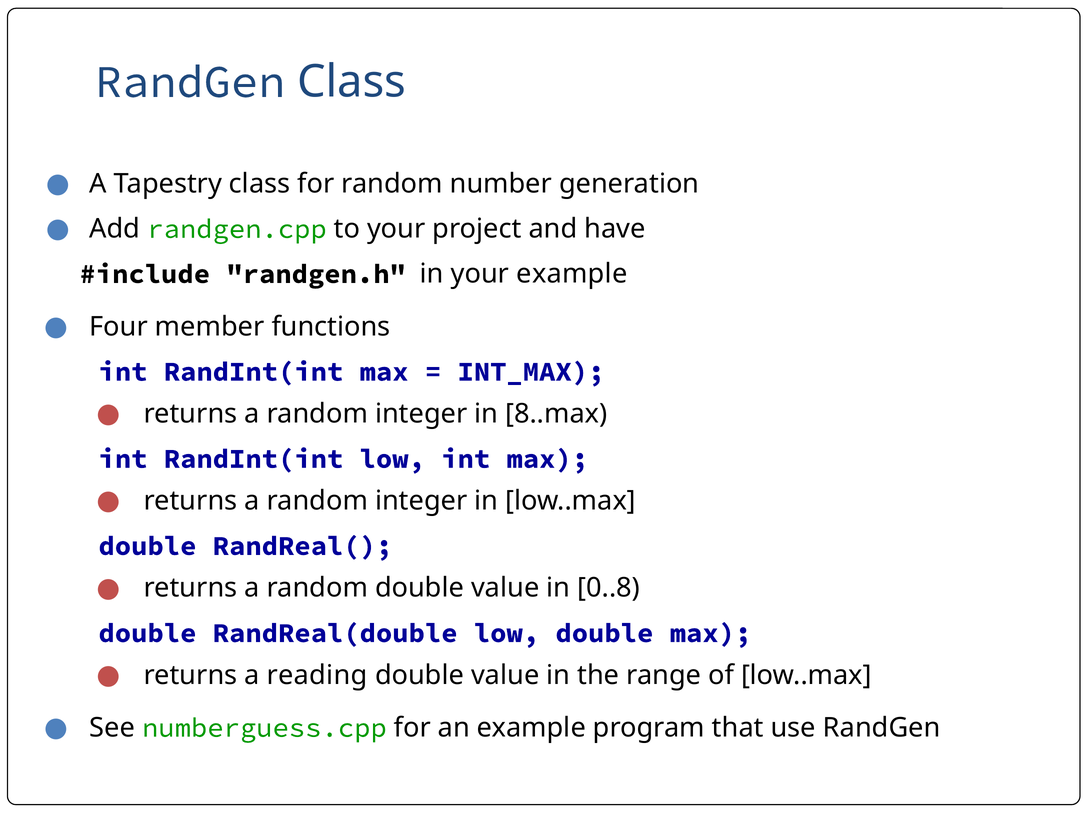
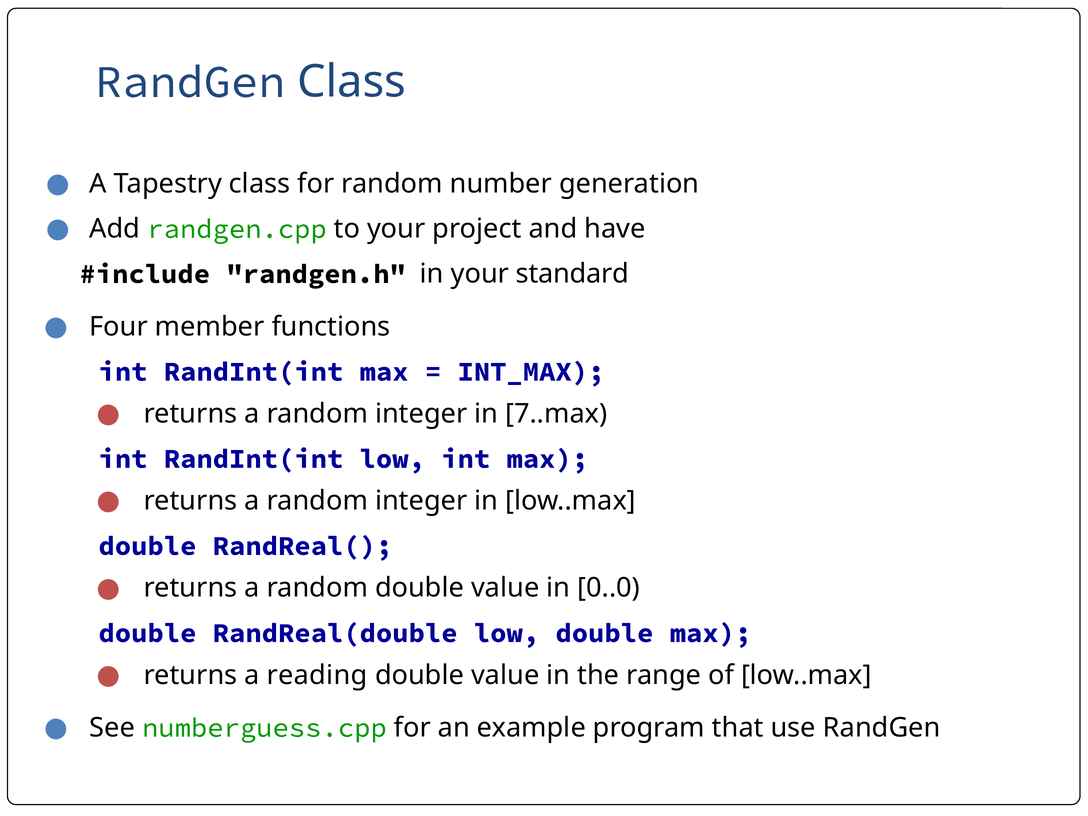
your example: example -> standard
8..max: 8..max -> 7..max
0..8: 0..8 -> 0..0
